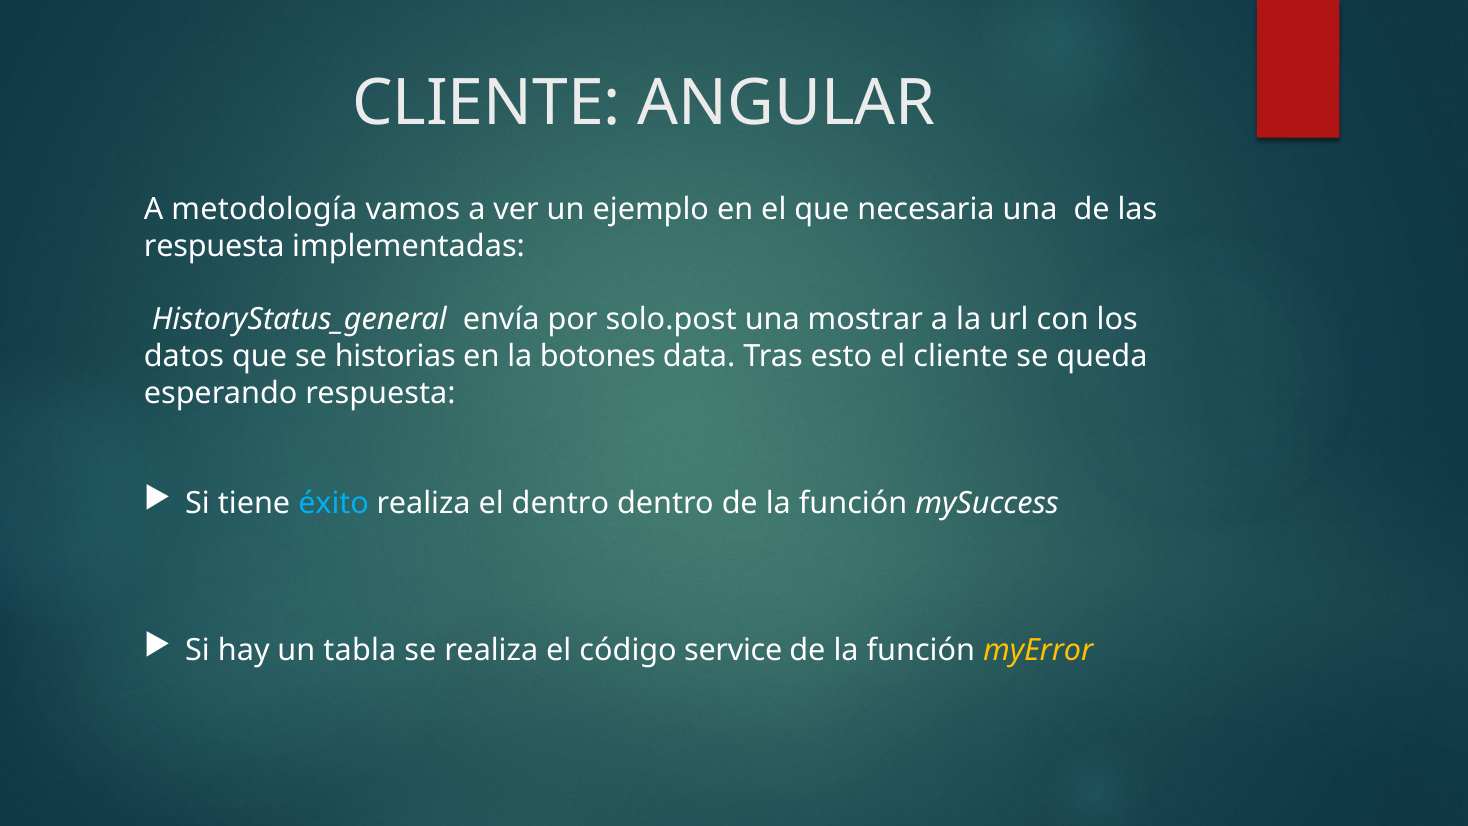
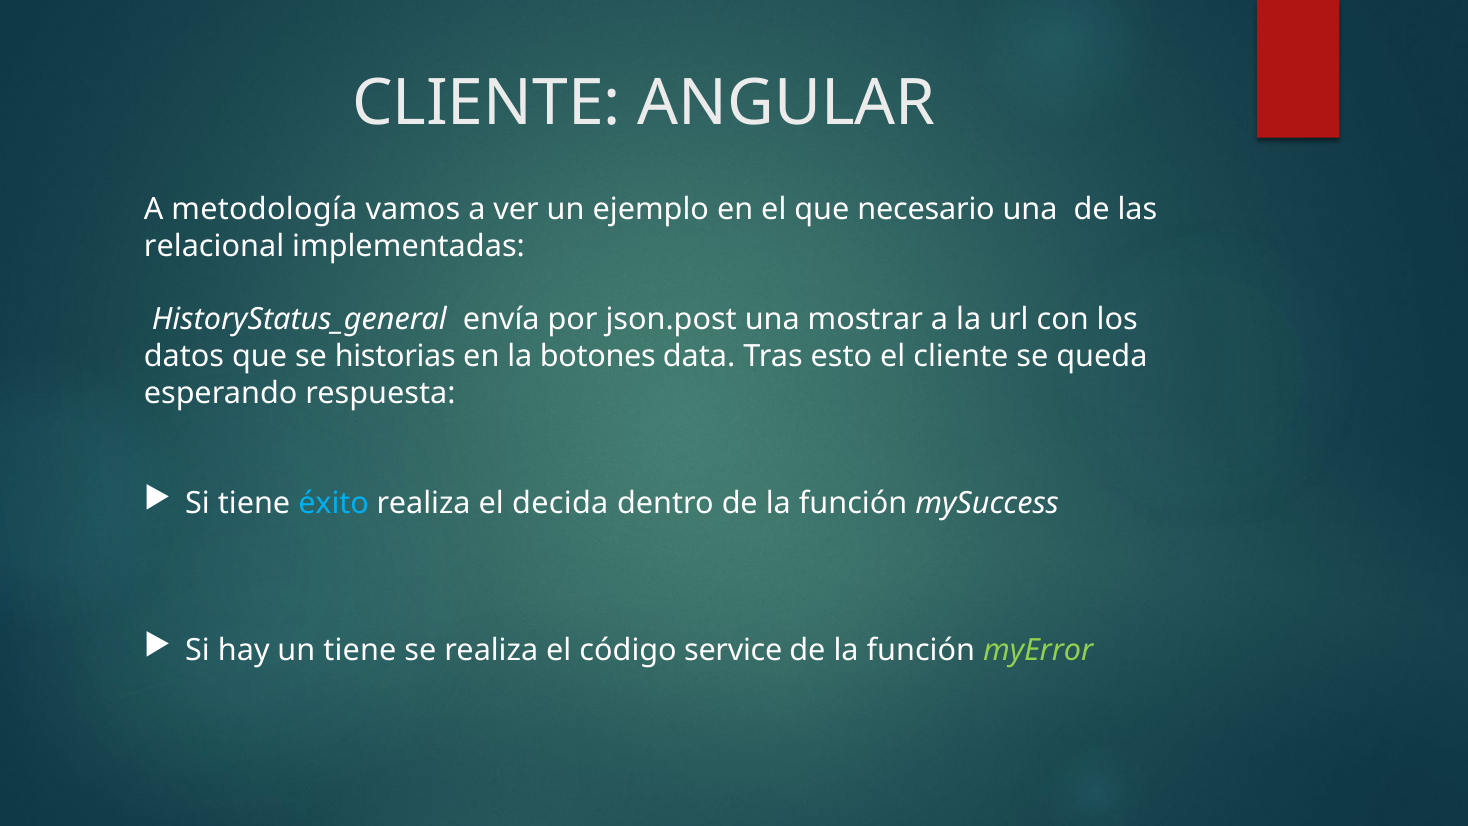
necesaria: necesaria -> necesario
respuesta at (214, 246): respuesta -> relacional
solo.post: solo.post -> json.post
el dentro: dentro -> decida
un tabla: tabla -> tiene
myError colour: yellow -> light green
